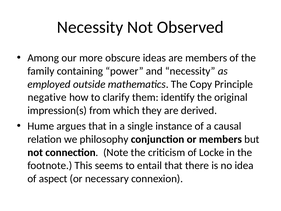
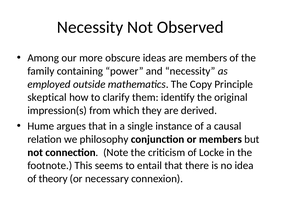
negative: negative -> skeptical
aspect: aspect -> theory
